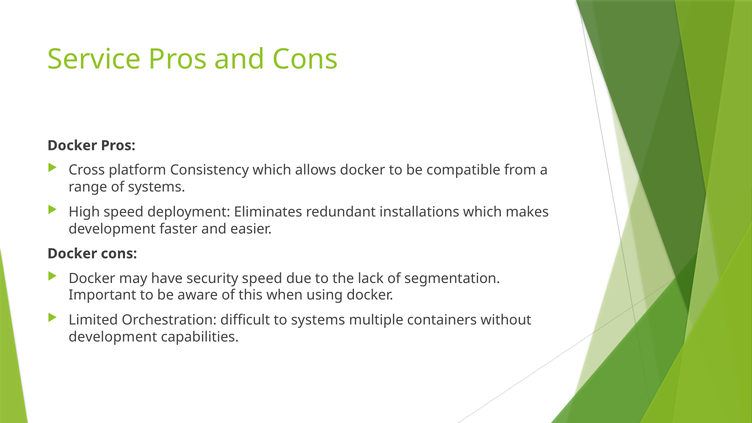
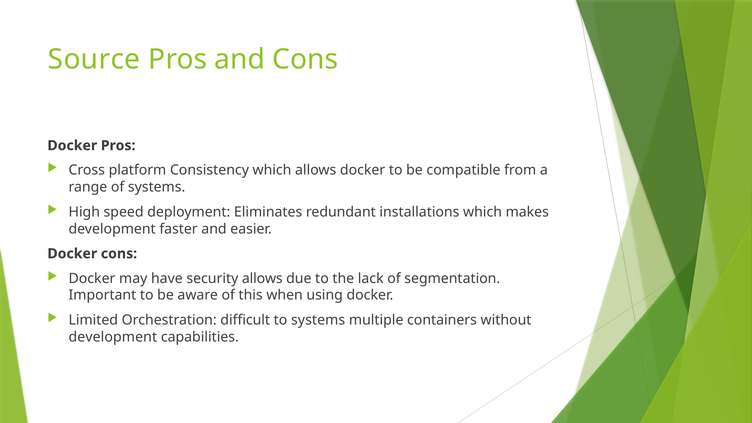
Service: Service -> Source
security speed: speed -> allows
